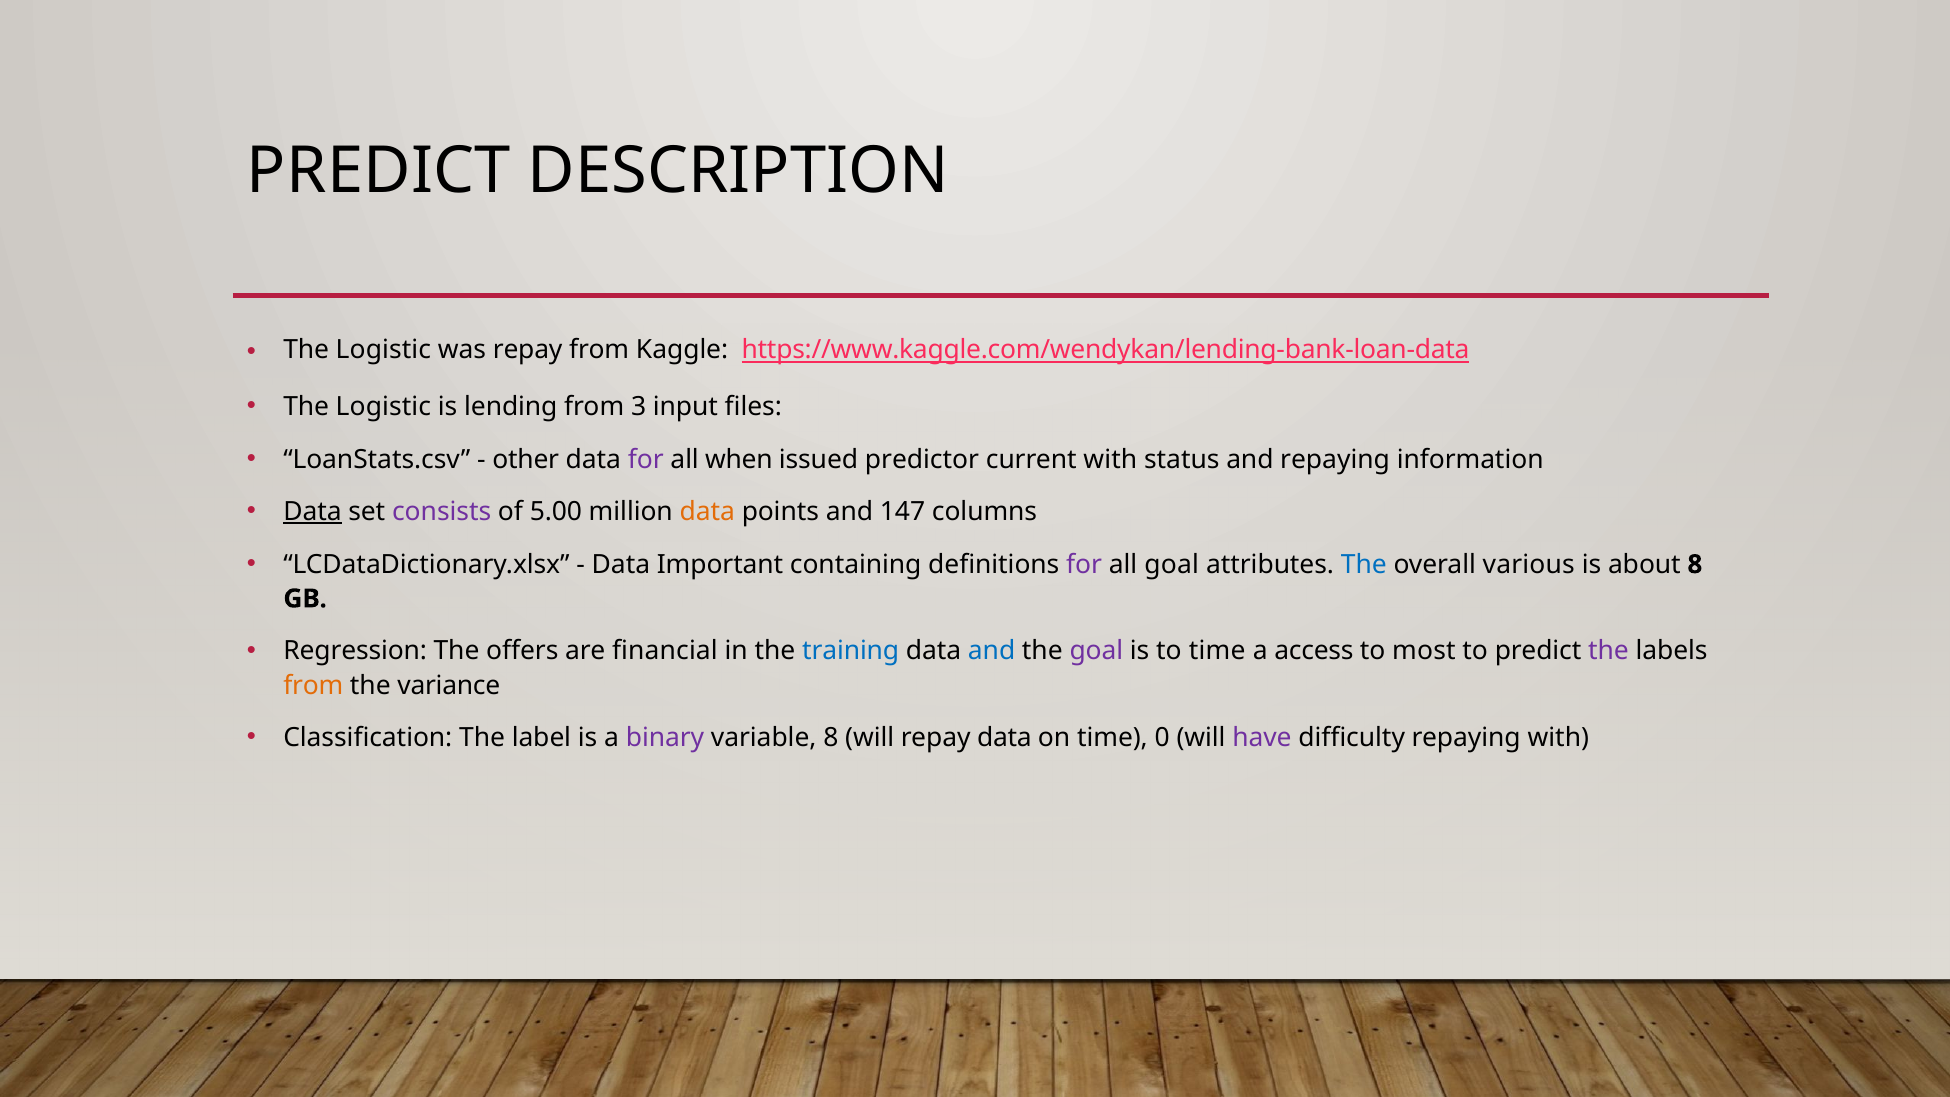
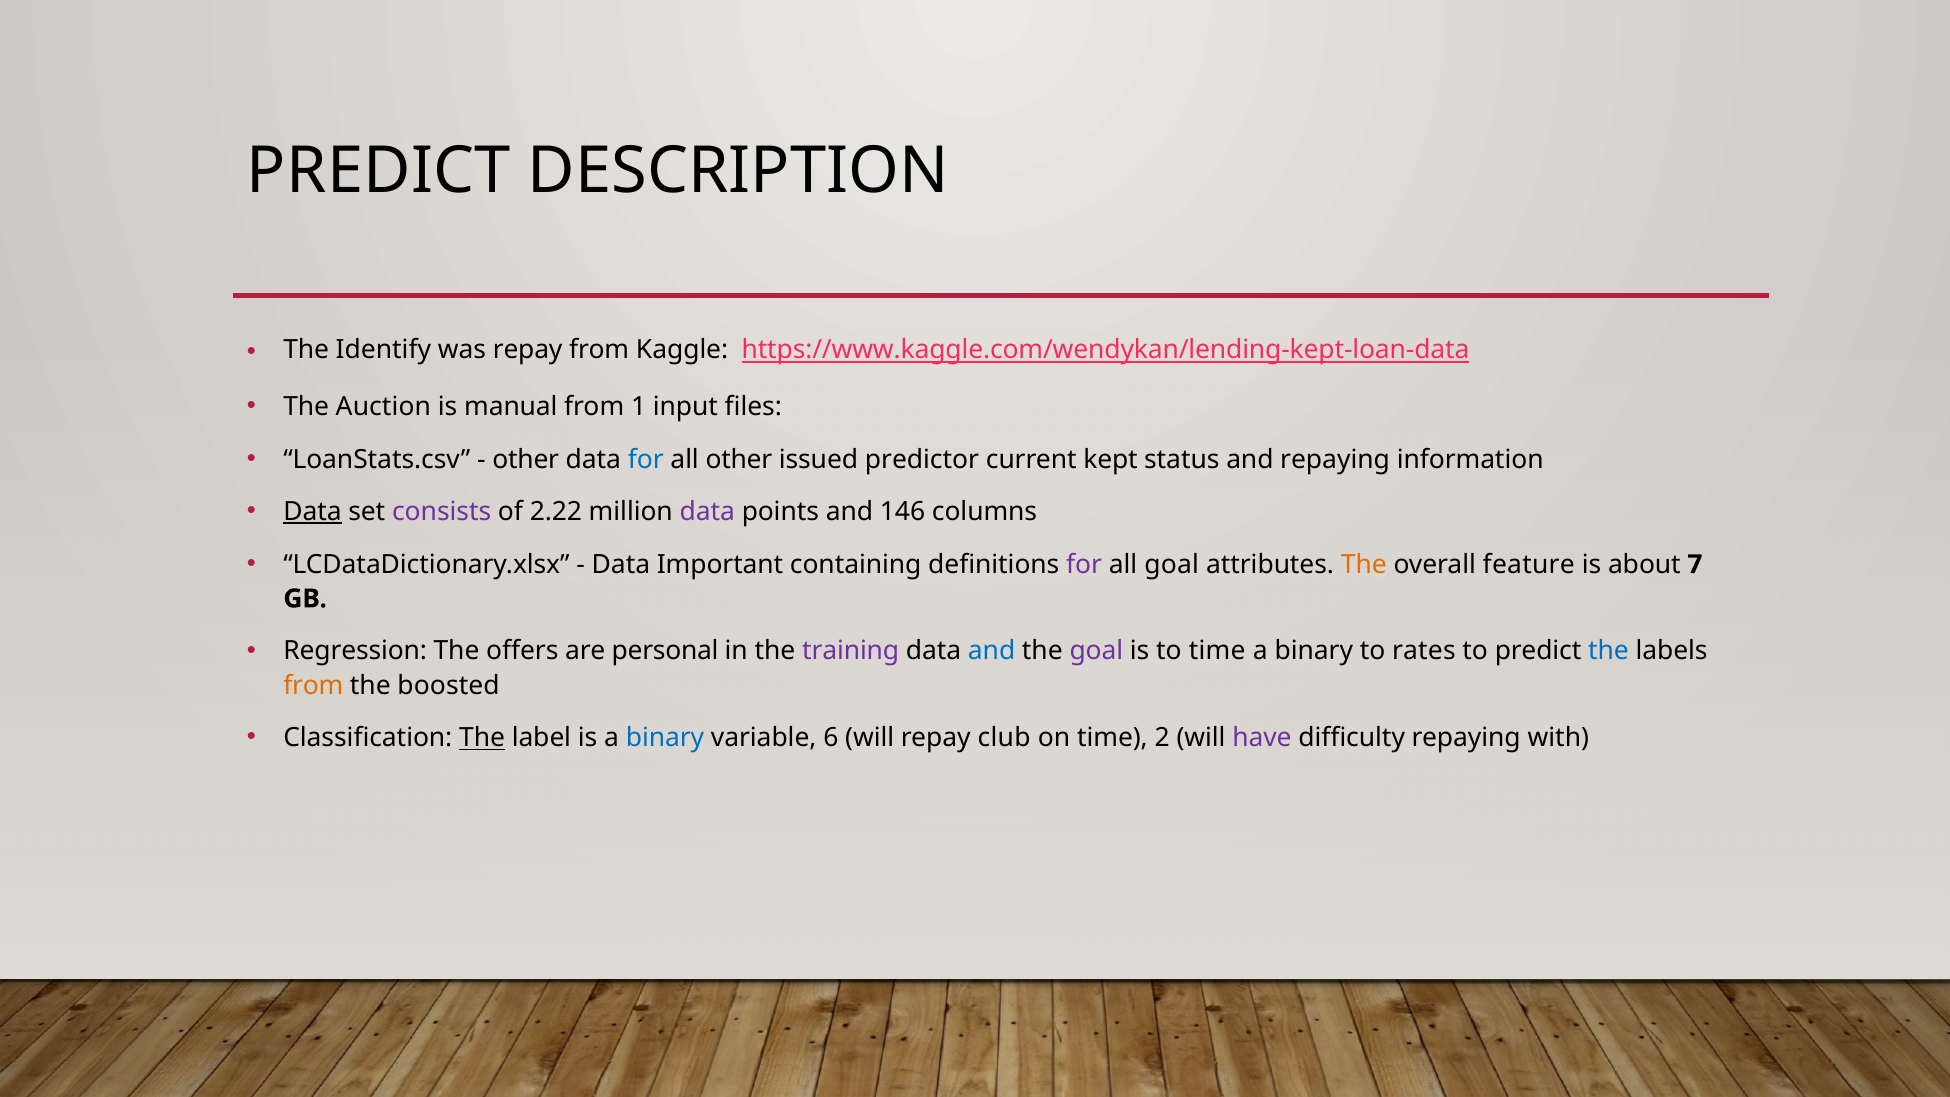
Logistic at (383, 350): Logistic -> Identify
https://www.kaggle.com/wendykan/lending-bank-loan-data: https://www.kaggle.com/wendykan/lending-bank-loan-data -> https://www.kaggle.com/wendykan/lending-kept-loan-data
Logistic at (383, 407): Logistic -> Auction
lending: lending -> manual
3: 3 -> 1
for at (646, 459) colour: purple -> blue
all when: when -> other
current with: with -> kept
5.00: 5.00 -> 2.22
data at (707, 512) colour: orange -> purple
147: 147 -> 146
The at (1364, 564) colour: blue -> orange
various: various -> feature
about 8: 8 -> 7
financial: financial -> personal
training colour: blue -> purple
access at (1314, 651): access -> binary
most: most -> rates
the at (1609, 651) colour: purple -> blue
variance: variance -> boosted
The at (482, 738) underline: none -> present
binary at (665, 738) colour: purple -> blue
variable 8: 8 -> 6
repay data: data -> club
0: 0 -> 2
